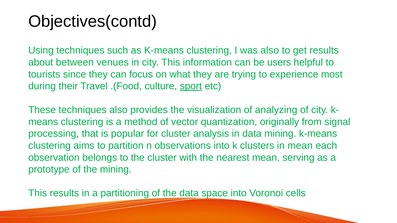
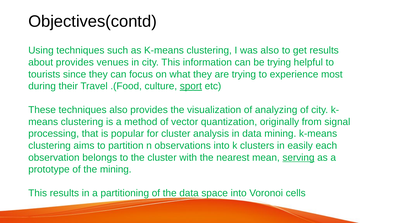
about between: between -> provides
be users: users -> trying
in mean: mean -> easily
serving underline: none -> present
